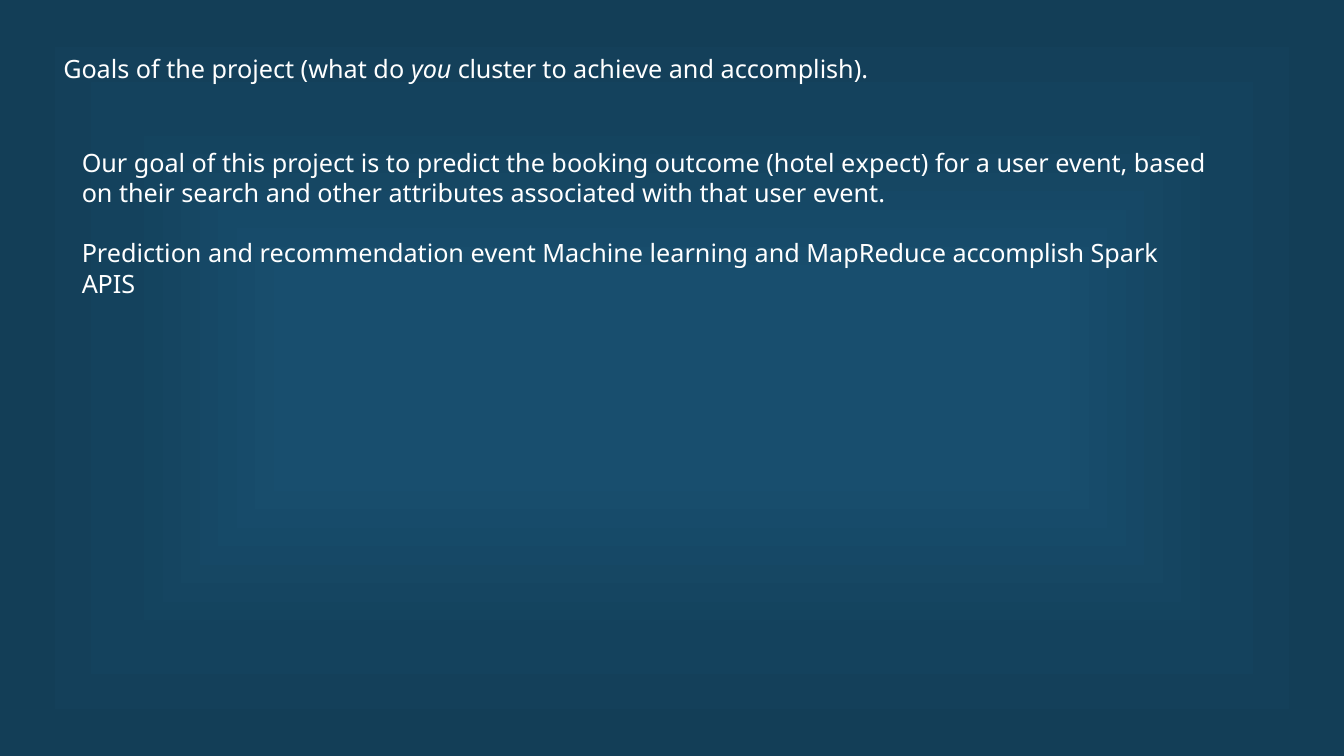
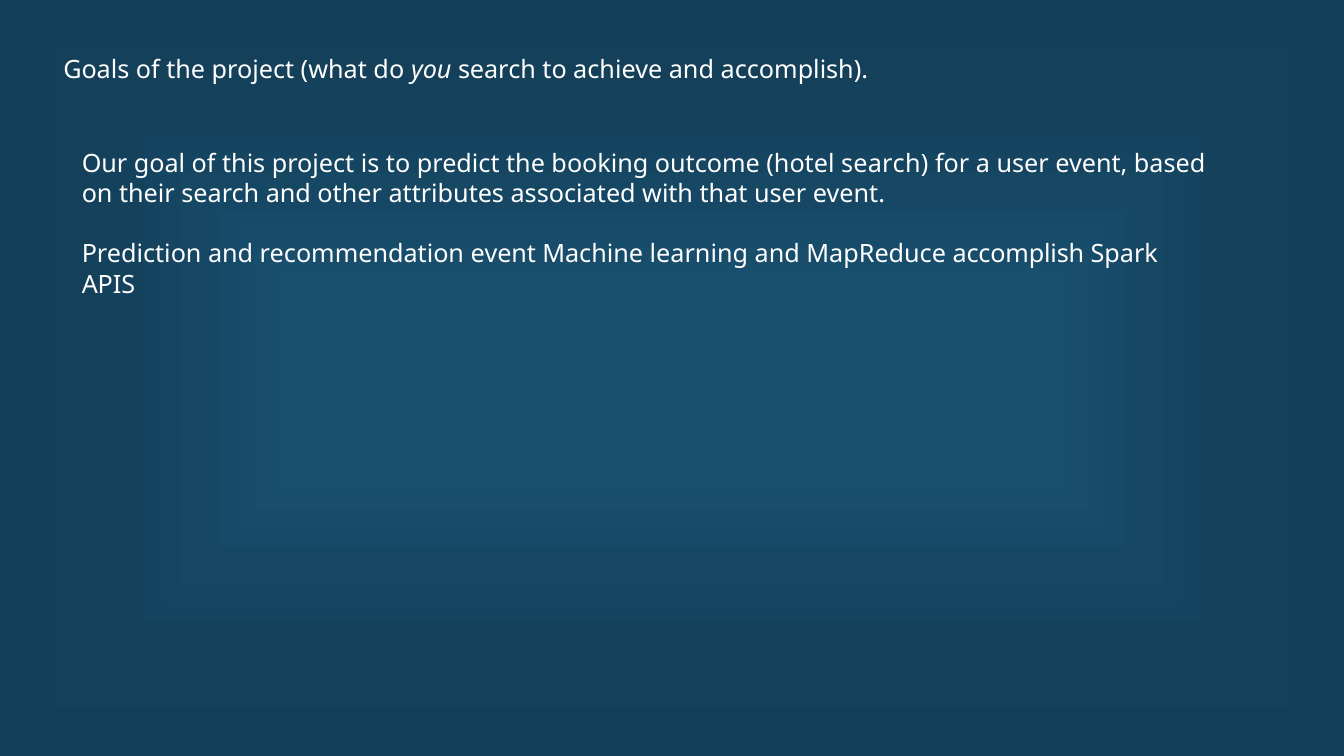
you cluster: cluster -> search
hotel expect: expect -> search
